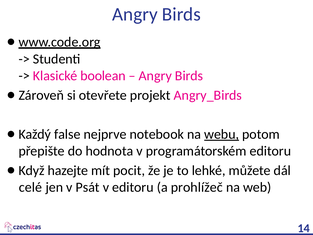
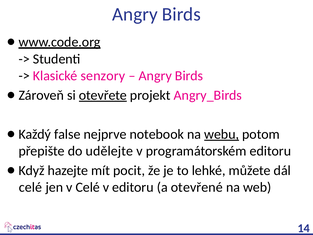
boolean: boolean -> senzory
otevřete underline: none -> present
hodnota: hodnota -> udělejte
v Psát: Psát -> Celé
prohlížeč: prohlížeč -> otevřené
